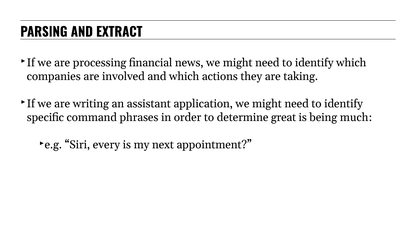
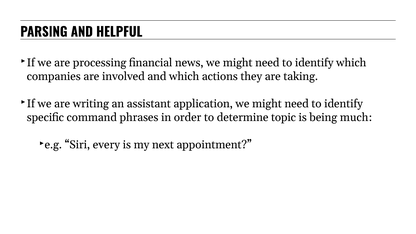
EXTRACT: EXTRACT -> HELPFUL
great: great -> topic
